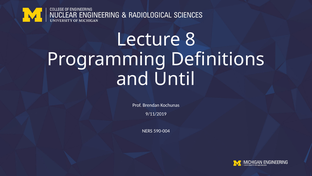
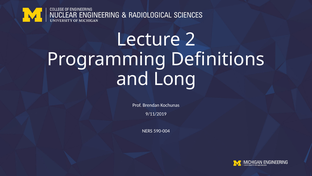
8: 8 -> 2
Until: Until -> Long
